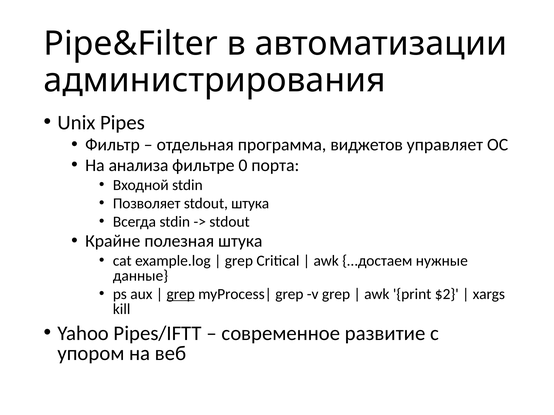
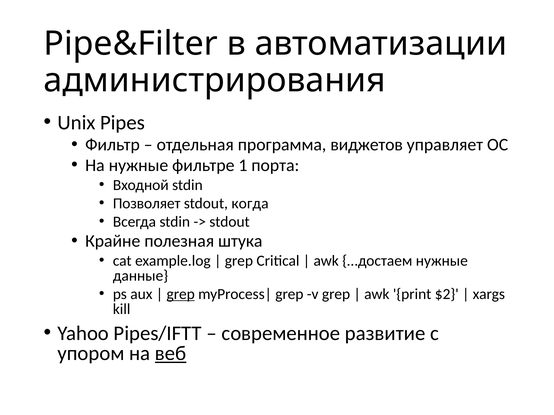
На анализа: анализа -> нужные
0: 0 -> 1
stdout штука: штука -> когда
веб underline: none -> present
